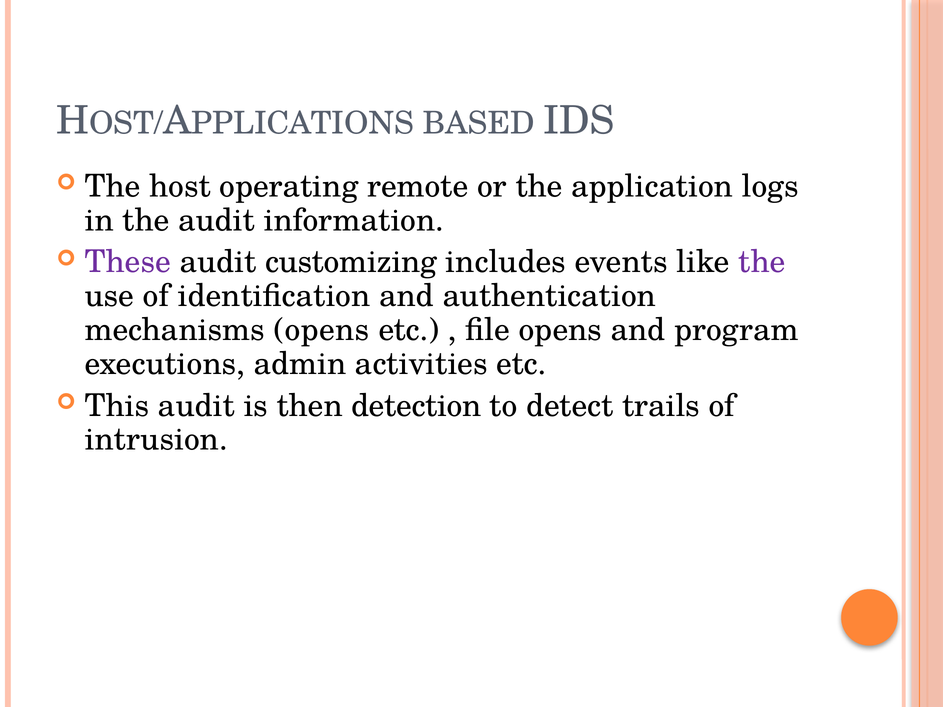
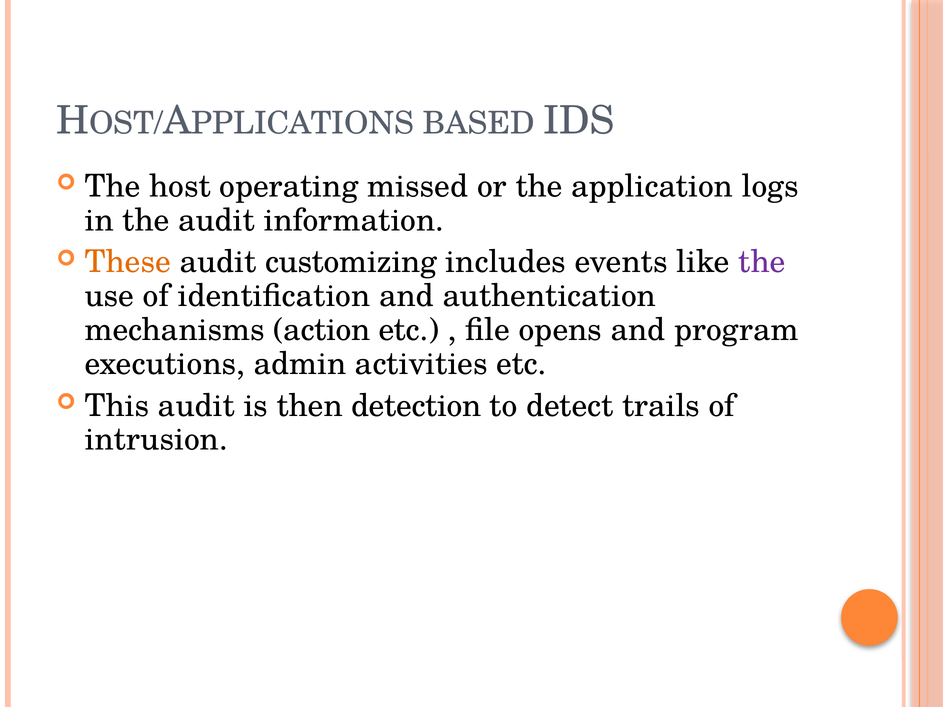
remote: remote -> missed
These colour: purple -> orange
mechanisms opens: opens -> action
